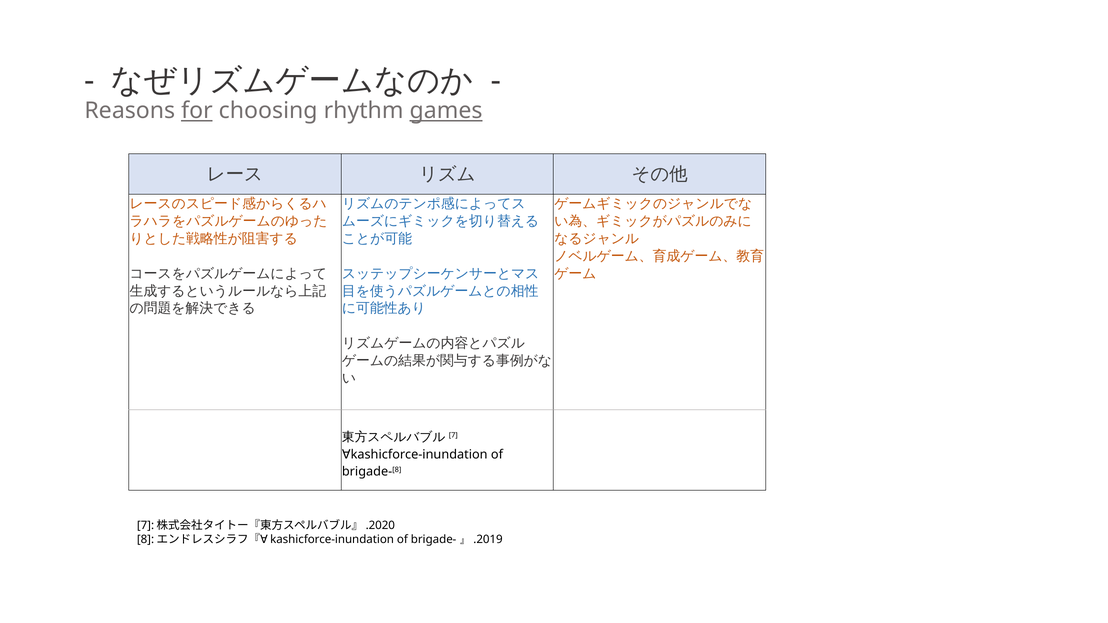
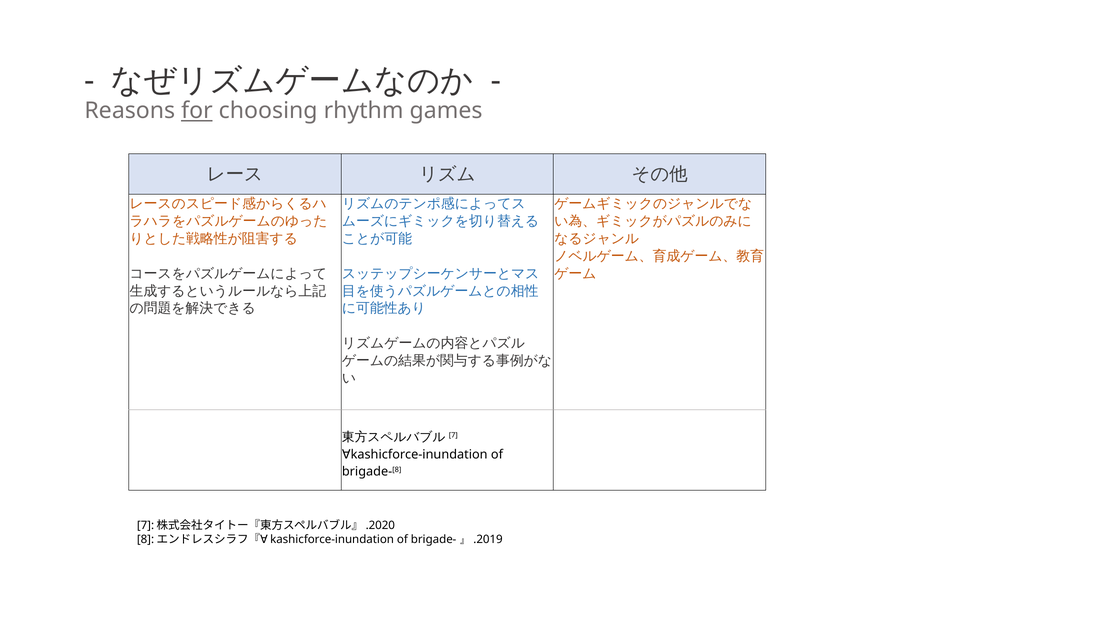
games underline: present -> none
